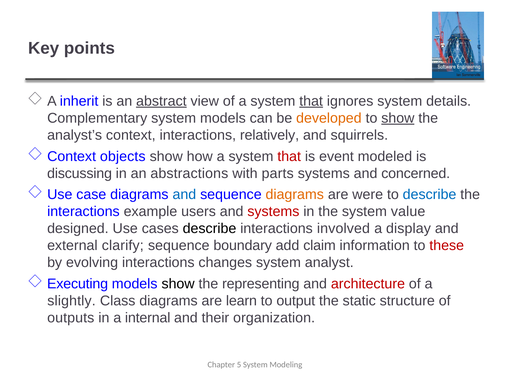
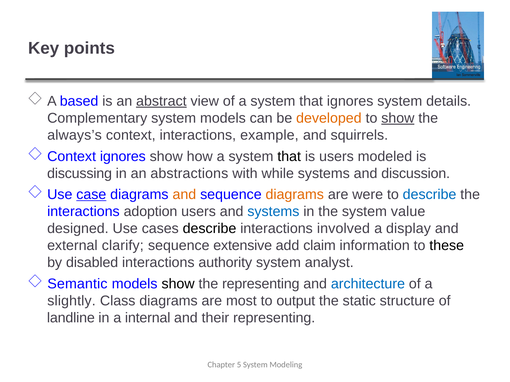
inherit: inherit -> based
that at (311, 101) underline: present -> none
analyst’s: analyst’s -> always’s
relatively: relatively -> example
Context objects: objects -> ignores
that at (289, 157) colour: red -> black
is event: event -> users
parts: parts -> while
concerned: concerned -> discussion
case underline: none -> present
and at (184, 195) colour: blue -> orange
example: example -> adoption
systems at (273, 212) colour: red -> blue
boundary: boundary -> extensive
these colour: red -> black
evolving: evolving -> disabled
changes: changes -> authority
Executing: Executing -> Semantic
architecture colour: red -> blue
learn: learn -> most
outputs: outputs -> landline
their organization: organization -> representing
